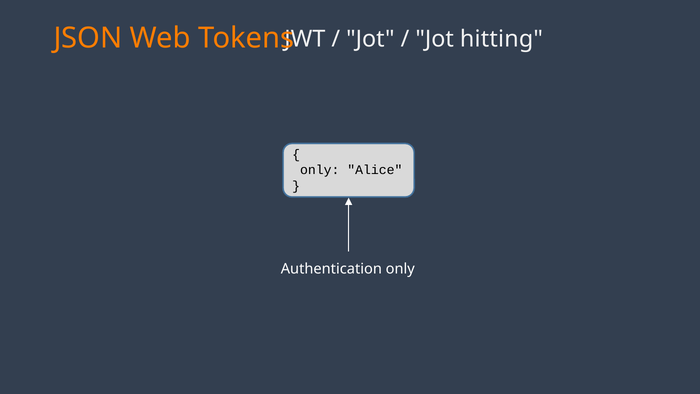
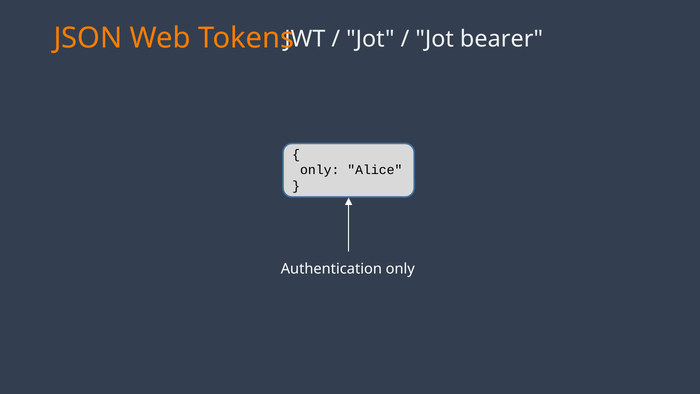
hitting: hitting -> bearer
